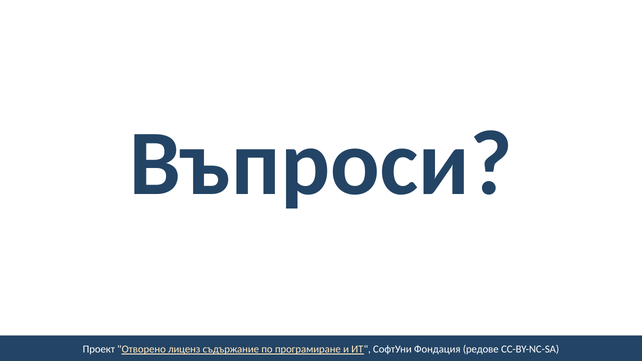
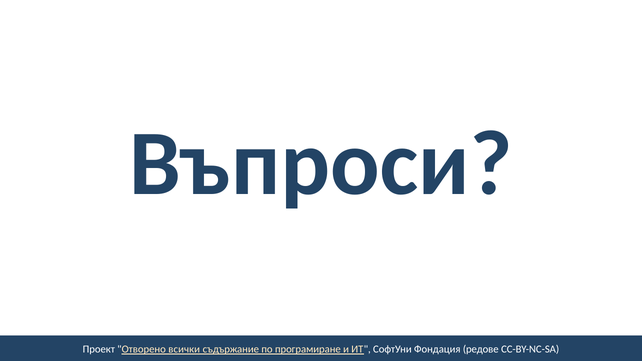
лиценз: лиценз -> всички
